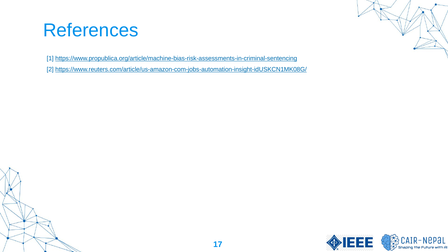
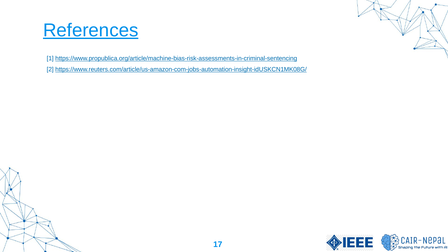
References underline: none -> present
